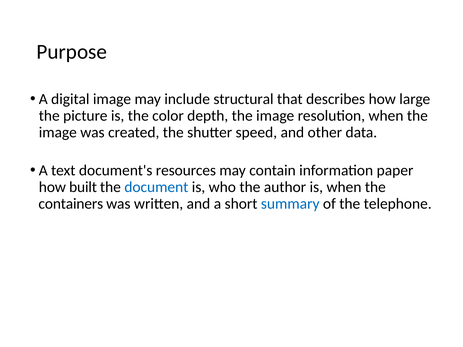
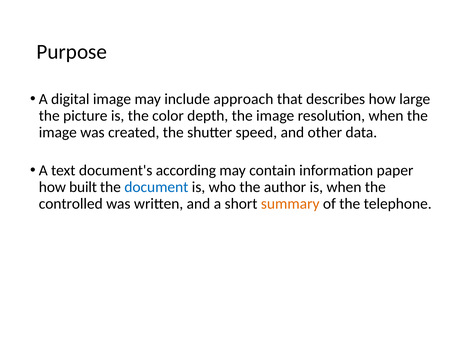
structural: structural -> approach
resources: resources -> according
containers: containers -> controlled
summary colour: blue -> orange
